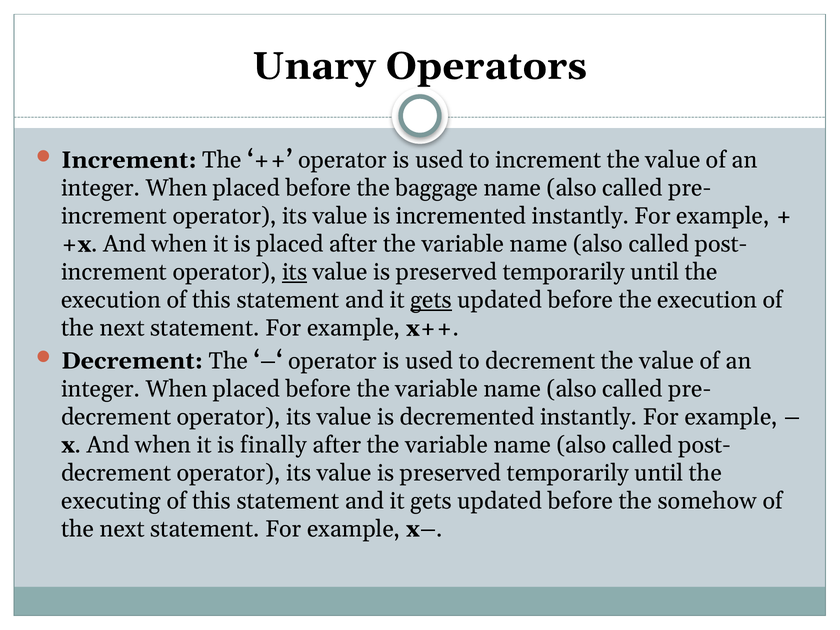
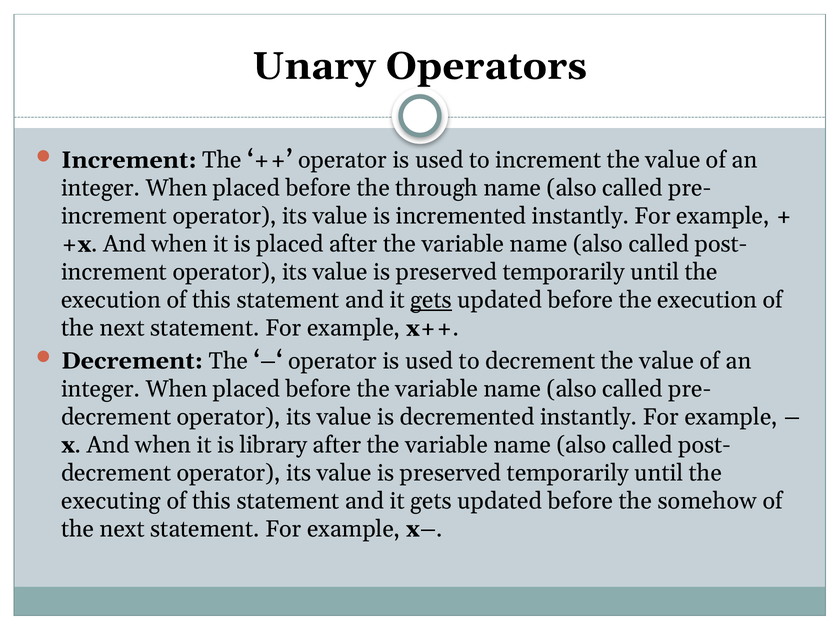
baggage: baggage -> through
its at (295, 272) underline: present -> none
finally: finally -> library
